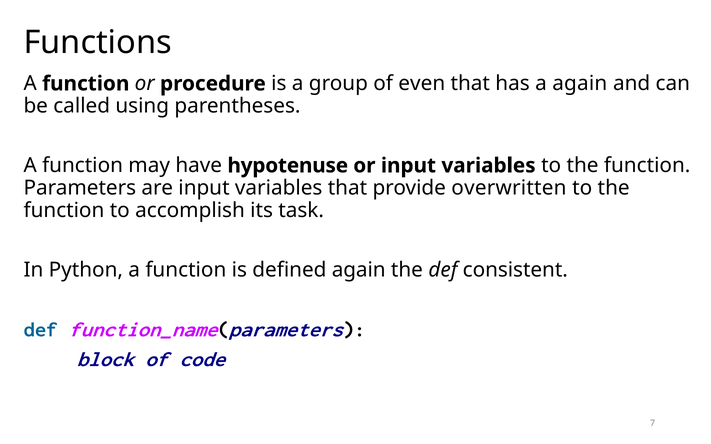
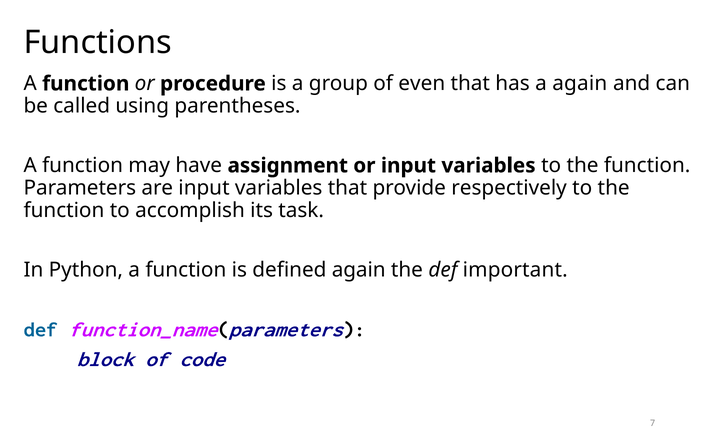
hypotenuse: hypotenuse -> assignment
overwritten: overwritten -> respectively
consistent: consistent -> important
